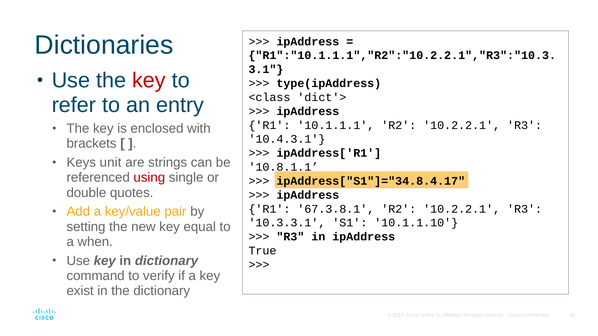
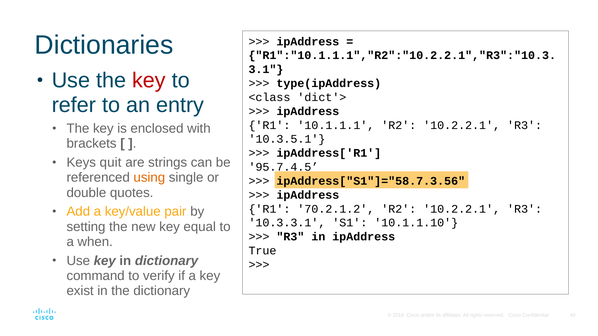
10.4.3.1: 10.4.3.1 -> 10.3.5.1
unit: unit -> quit
10.8.1.1: 10.8.1.1 -> 95.7.4.5
using colour: red -> orange
ipAddress["S1"]="34.8.4.17: ipAddress["S1"]="34.8.4.17 -> ipAddress["S1"]="58.7.3.56
67.3.8.1: 67.3.8.1 -> 70.2.1.2
